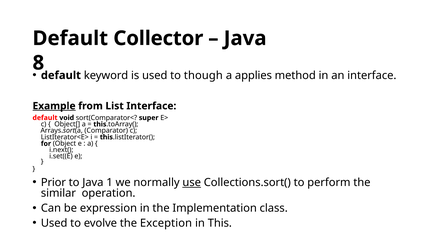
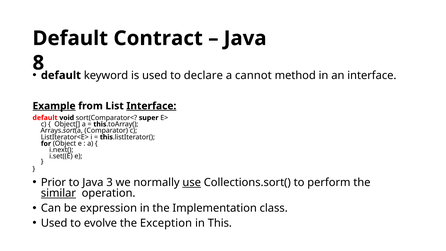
Collector: Collector -> Contract
though: though -> declare
applies: applies -> cannot
Interface at (151, 106) underline: none -> present
1: 1 -> 3
similar underline: none -> present
